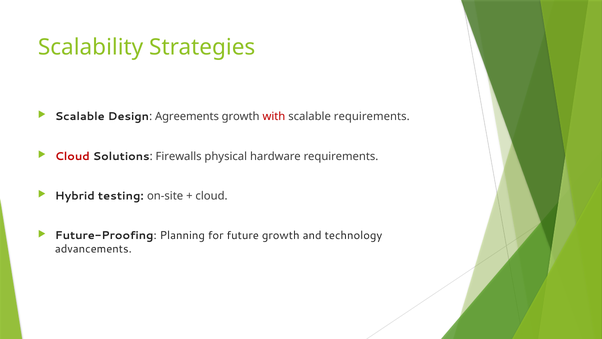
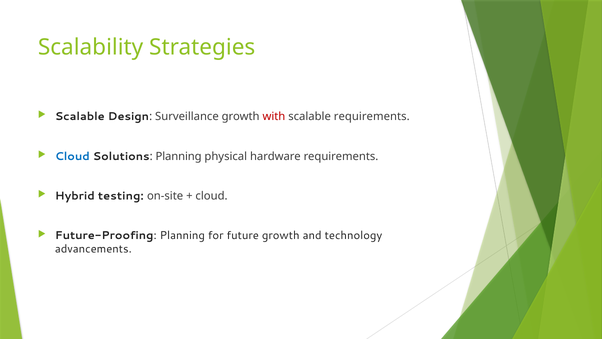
Agreements: Agreements -> Surveillance
Cloud at (72, 156) colour: red -> blue
Solutions Firewalls: Firewalls -> Planning
